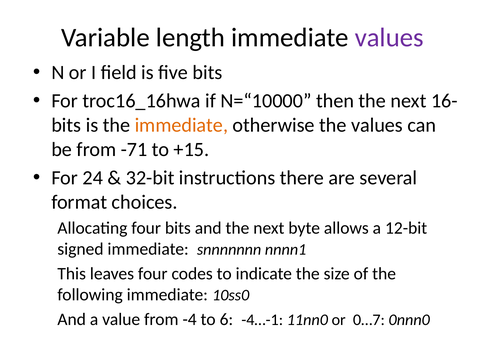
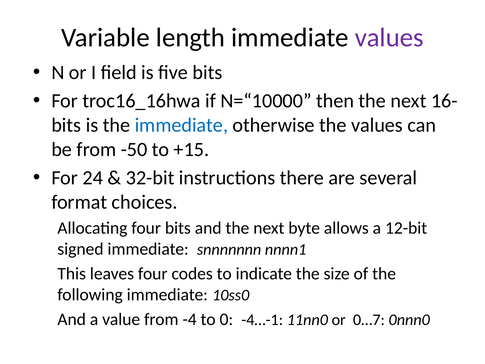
immediate at (181, 125) colour: orange -> blue
-71: -71 -> -50
6: 6 -> 0
